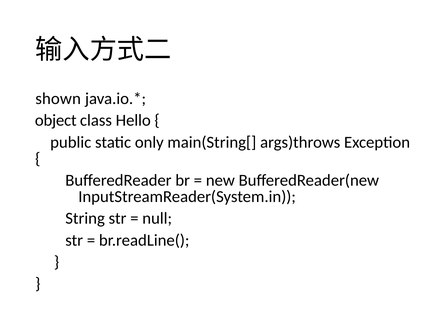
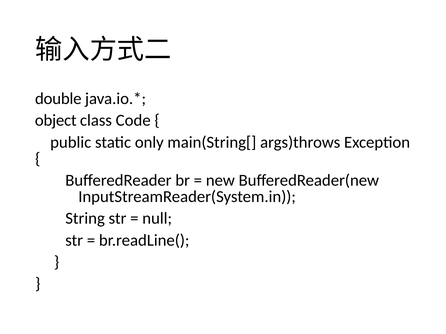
shown: shown -> double
Hello: Hello -> Code
